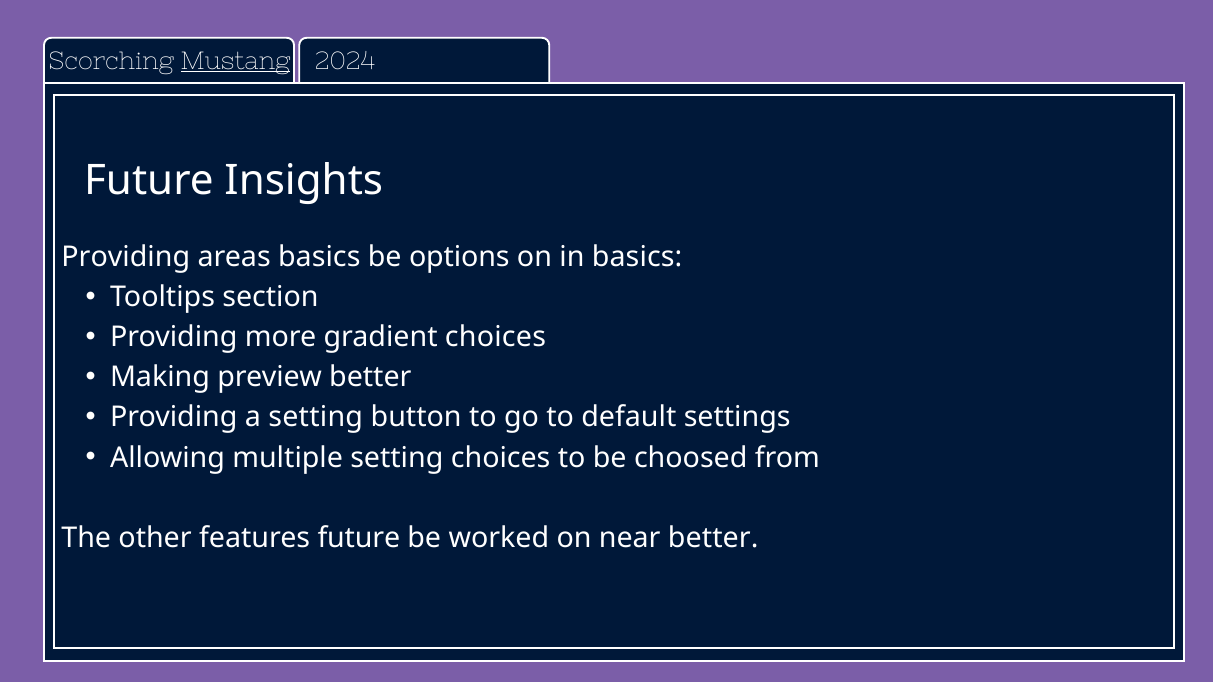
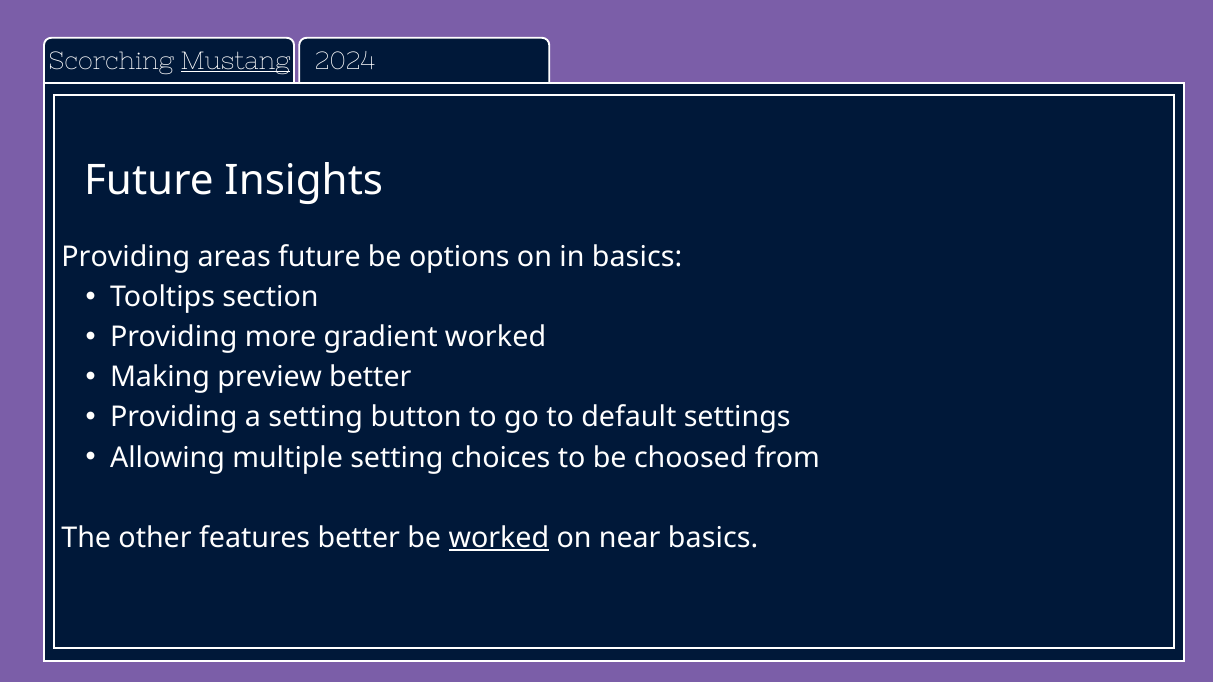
areas basics: basics -> future
choices at (495, 338): choices -> worked
features future: future -> better
worked at (499, 538) underline: none -> present
near better: better -> basics
